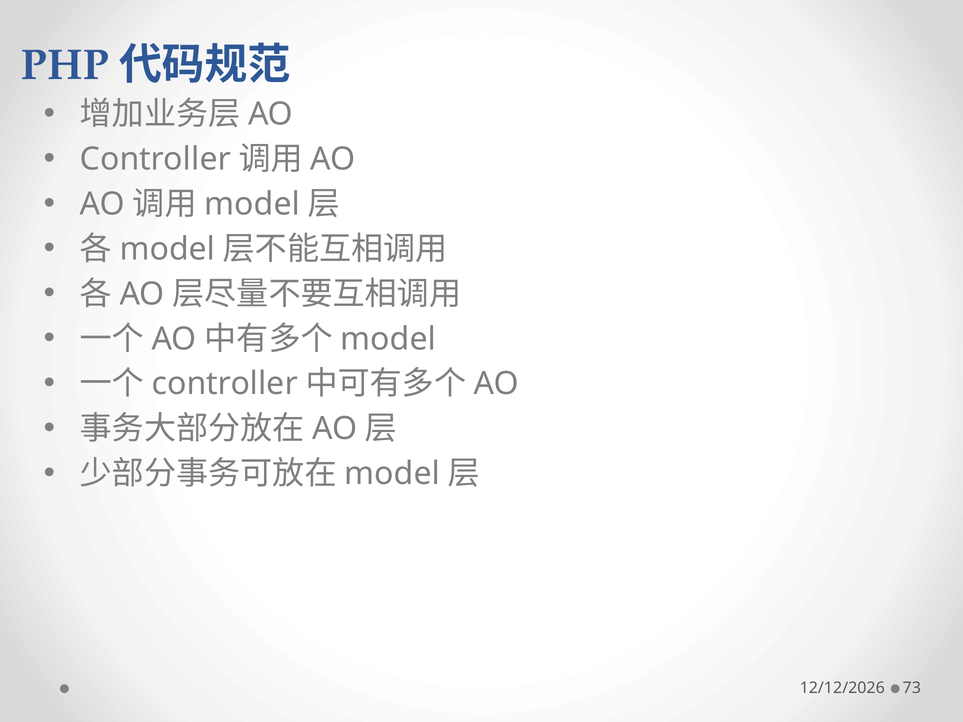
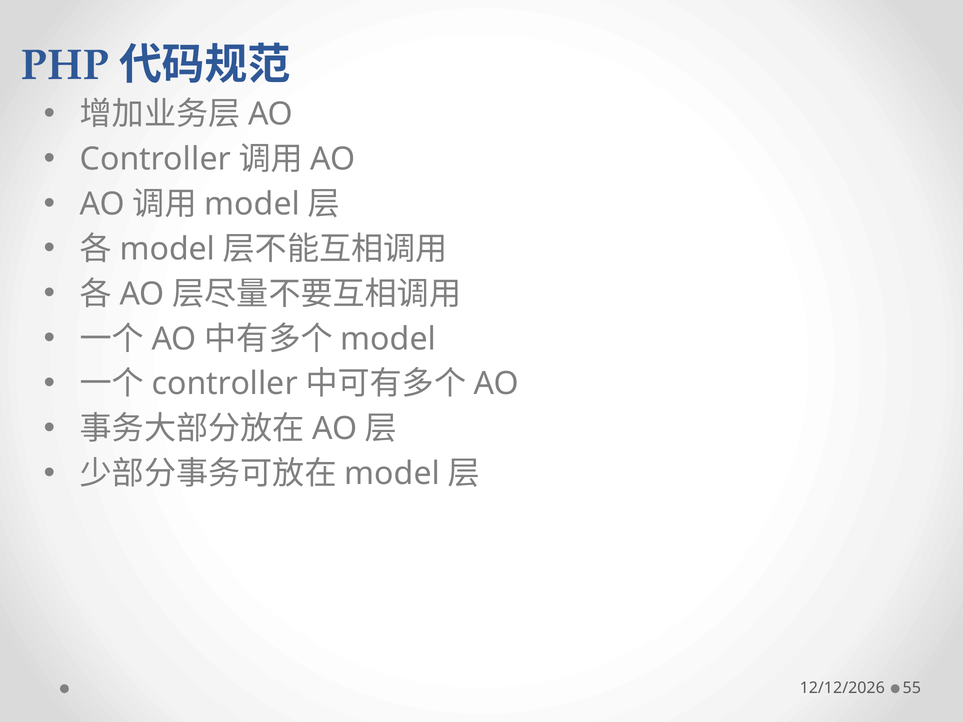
73: 73 -> 55
